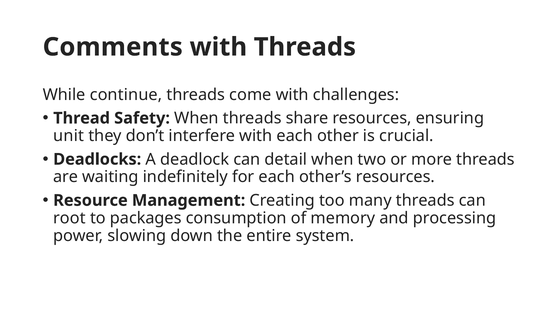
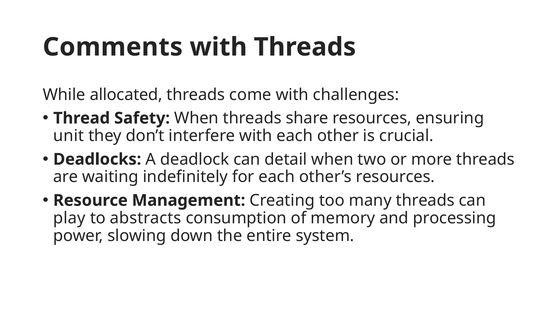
continue: continue -> allocated
root: root -> play
packages: packages -> abstracts
